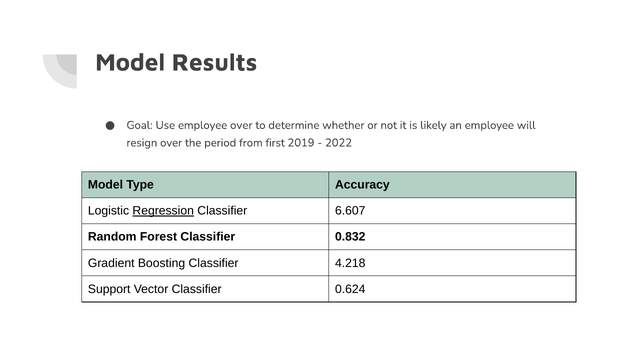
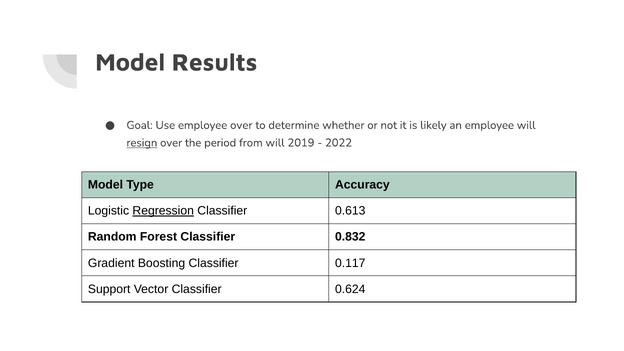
resign underline: none -> present
from first: first -> will
6.607: 6.607 -> 0.613
4.218: 4.218 -> 0.117
